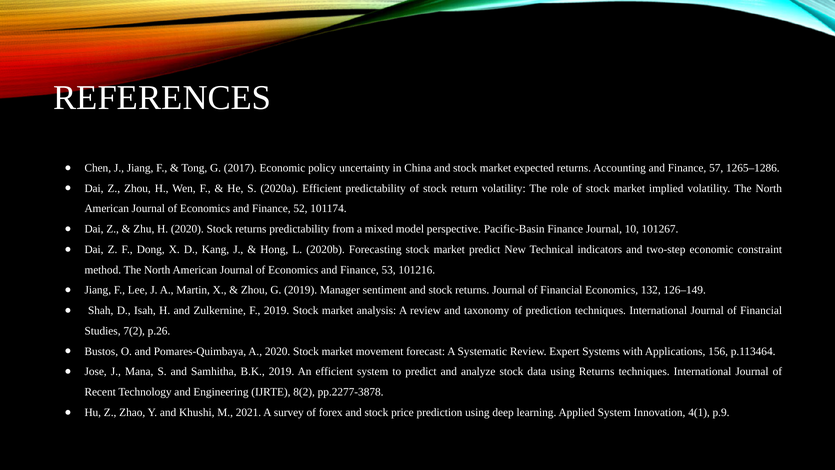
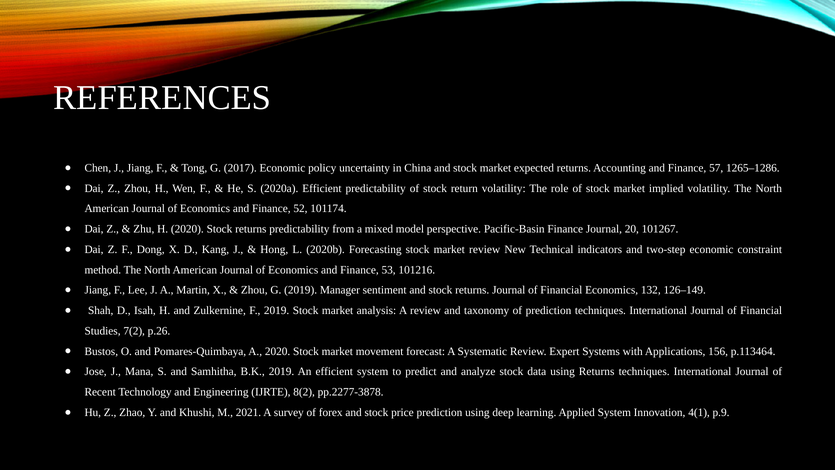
10: 10 -> 20
market predict: predict -> review
